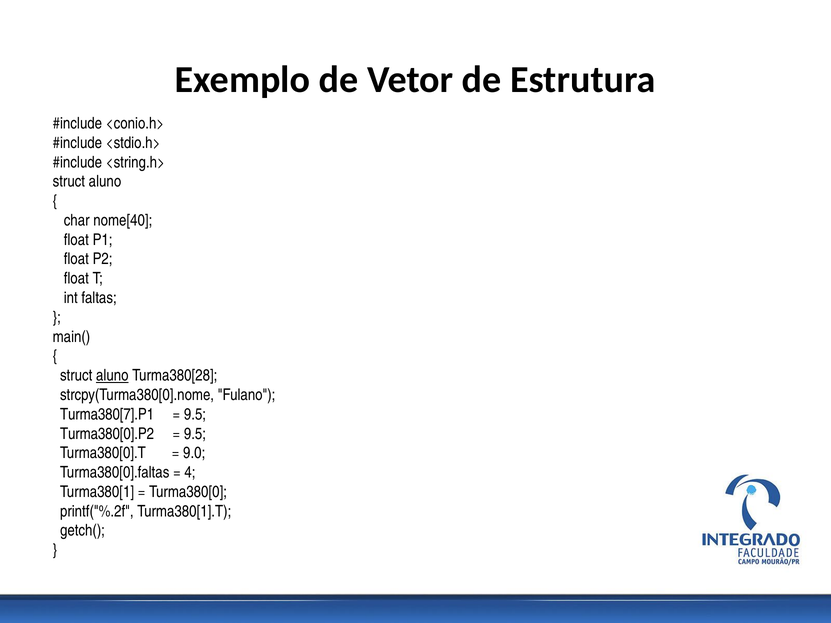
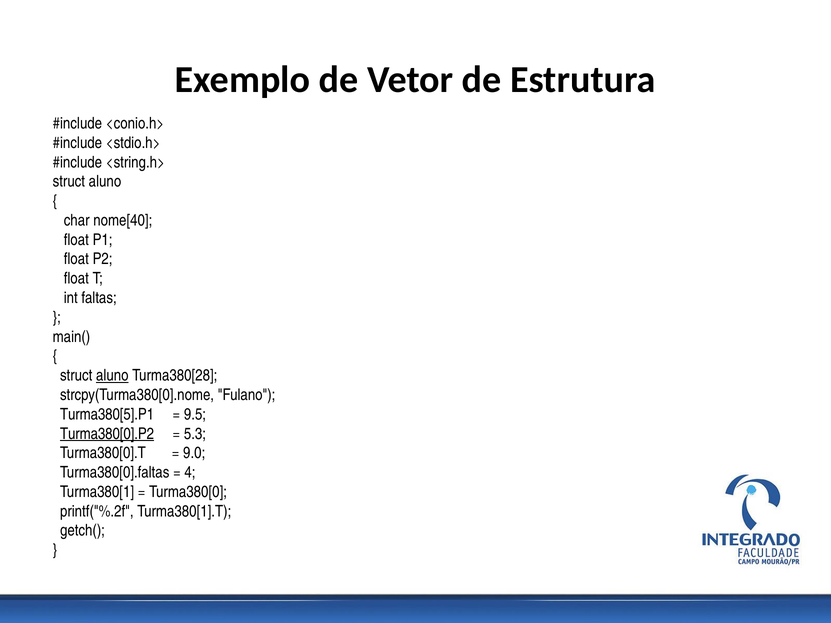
Turma380[7].P1: Turma380[7].P1 -> Turma380[5].P1
Turma380[0].P2 underline: none -> present
9.5 at (195, 434): 9.5 -> 5.3
